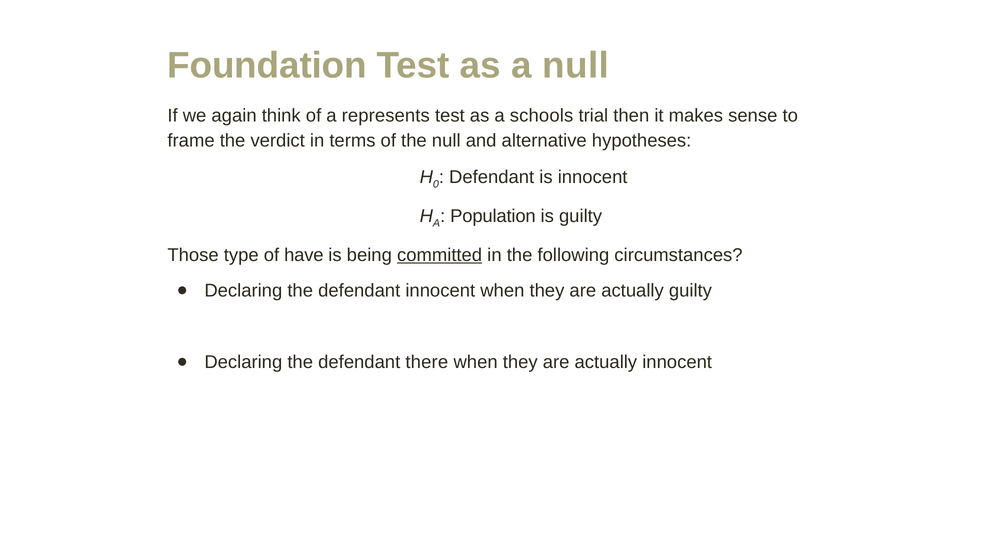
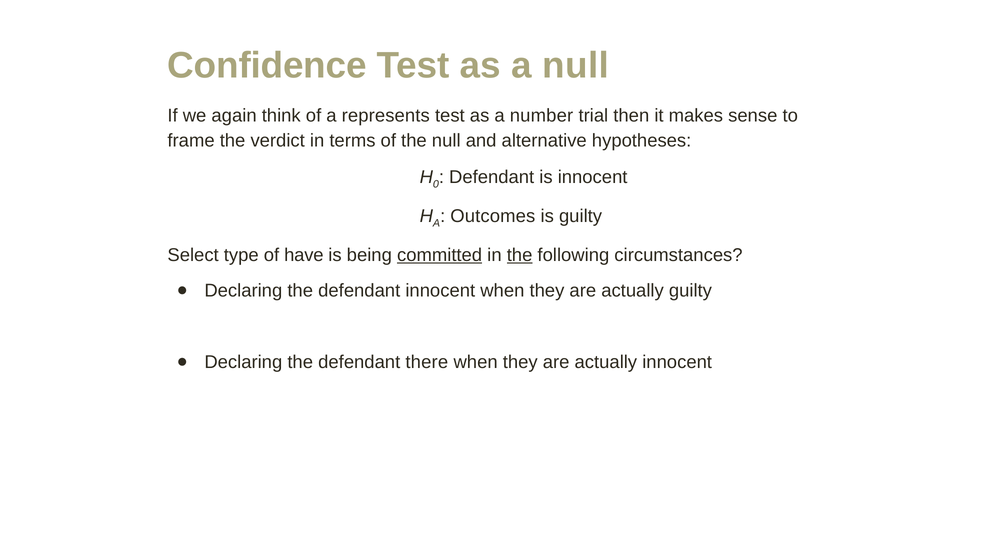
Foundation: Foundation -> Confidence
schools: schools -> number
Population: Population -> Outcomes
Those: Those -> Select
the at (520, 255) underline: none -> present
